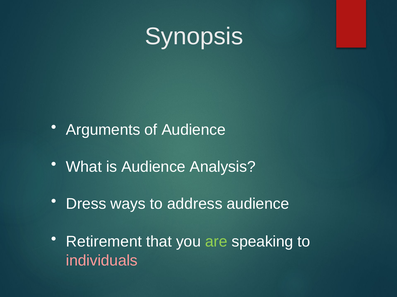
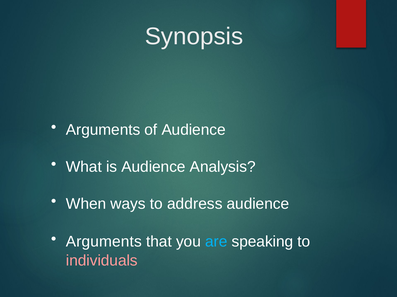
Dress: Dress -> When
Retirement at (104, 242): Retirement -> Arguments
are colour: light green -> light blue
